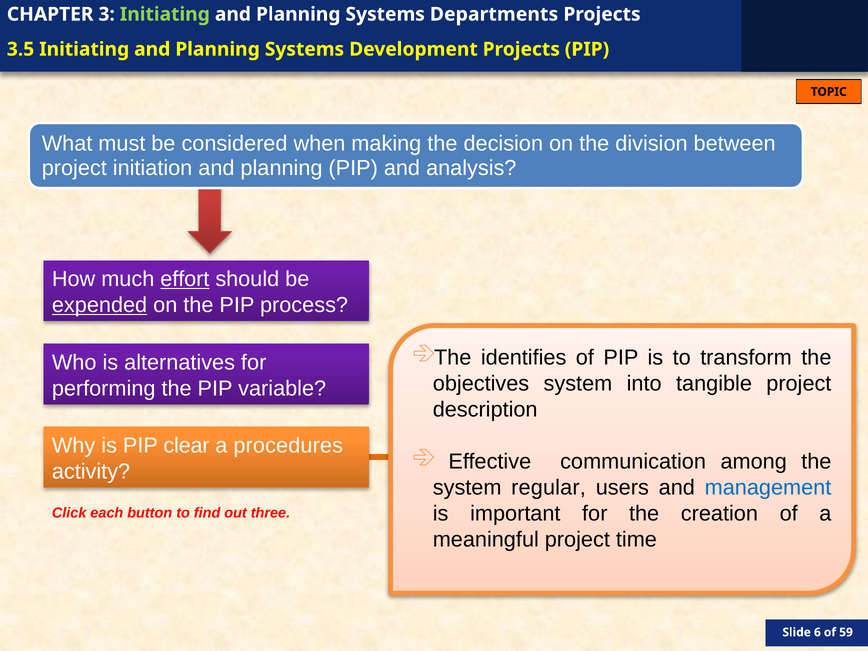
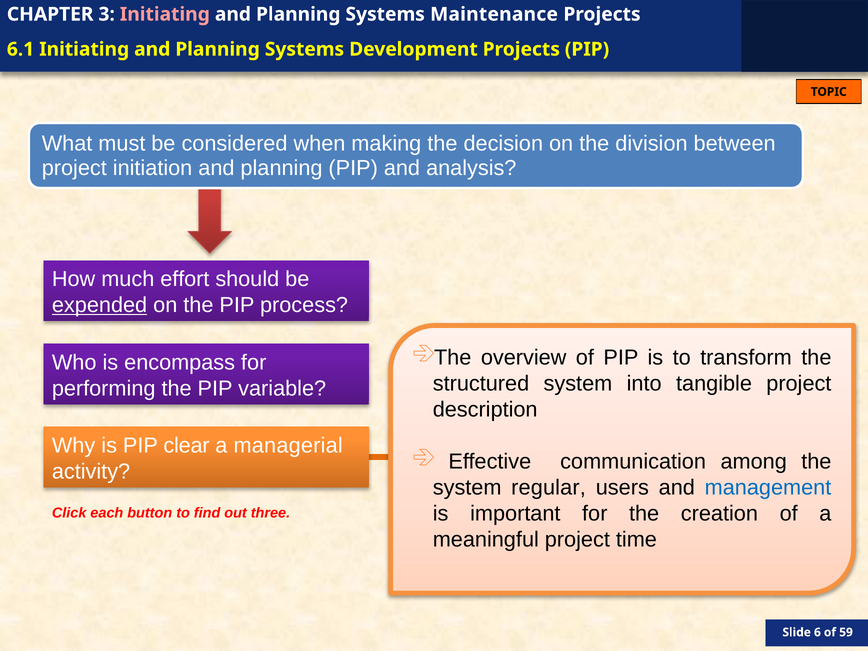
Initiating at (165, 14) colour: light green -> pink
Departments: Departments -> Maintenance
3.5: 3.5 -> 6.1
effort underline: present -> none
identifies: identifies -> overview
alternatives: alternatives -> encompass
objectives: objectives -> structured
procedures: procedures -> managerial
